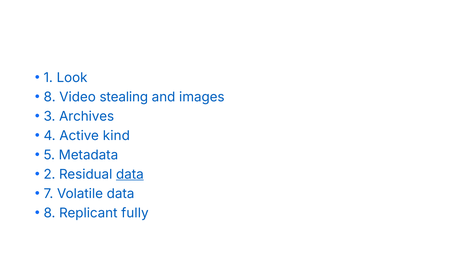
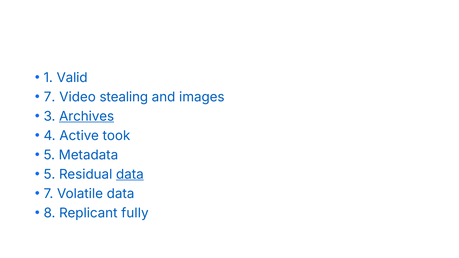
Look: Look -> Valid
8 at (50, 97): 8 -> 7
Archives underline: none -> present
kind: kind -> took
2 at (49, 174): 2 -> 5
